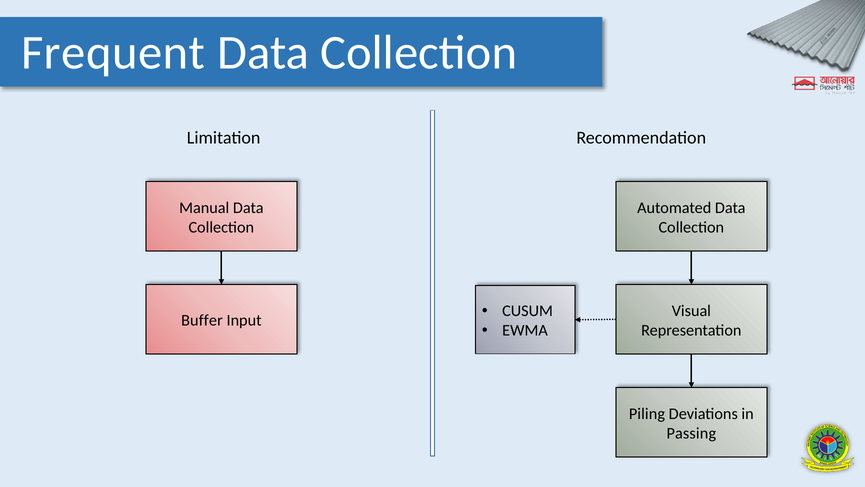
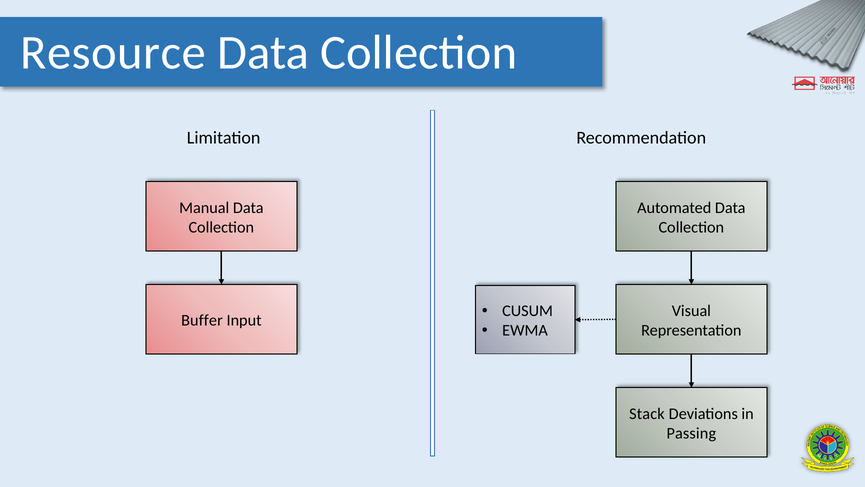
Frequent: Frequent -> Resource
Piling: Piling -> Stack
